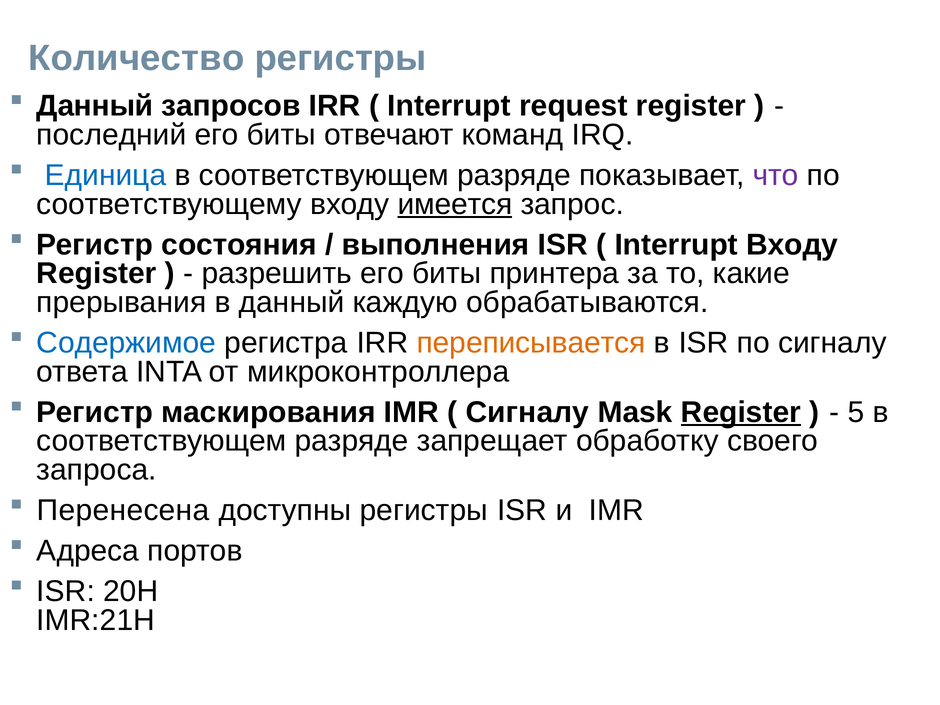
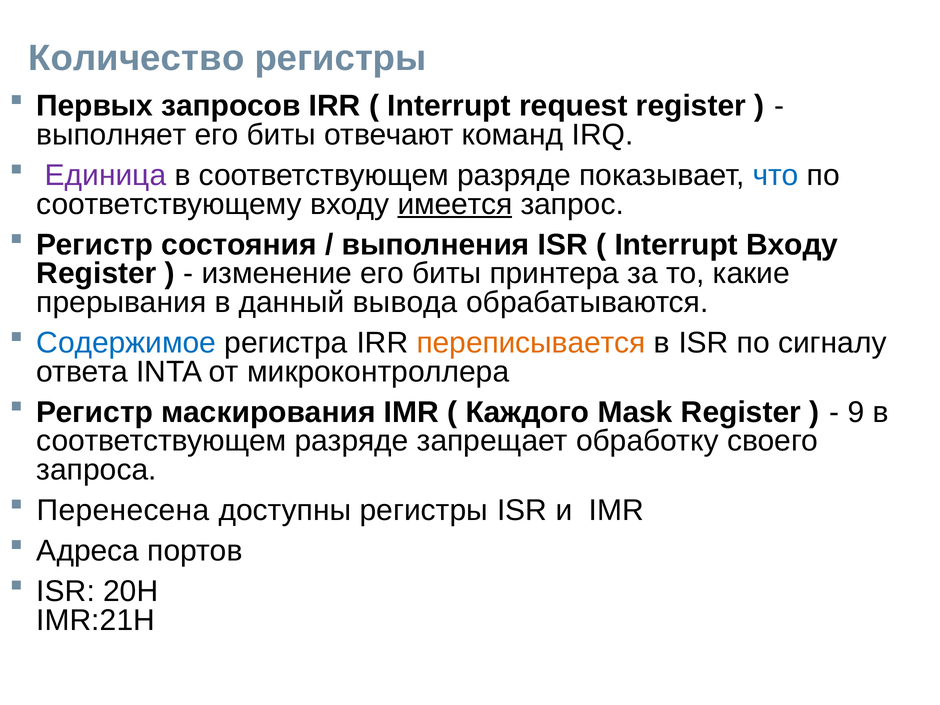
Данный at (95, 106): Данный -> Первых
последний: последний -> выполняет
Единица colour: blue -> purple
что colour: purple -> blue
разрешить: разрешить -> изменение
каждую: каждую -> вывода
Сигналу at (527, 412): Сигналу -> Каждого
Register at (741, 412) underline: present -> none
5: 5 -> 9
